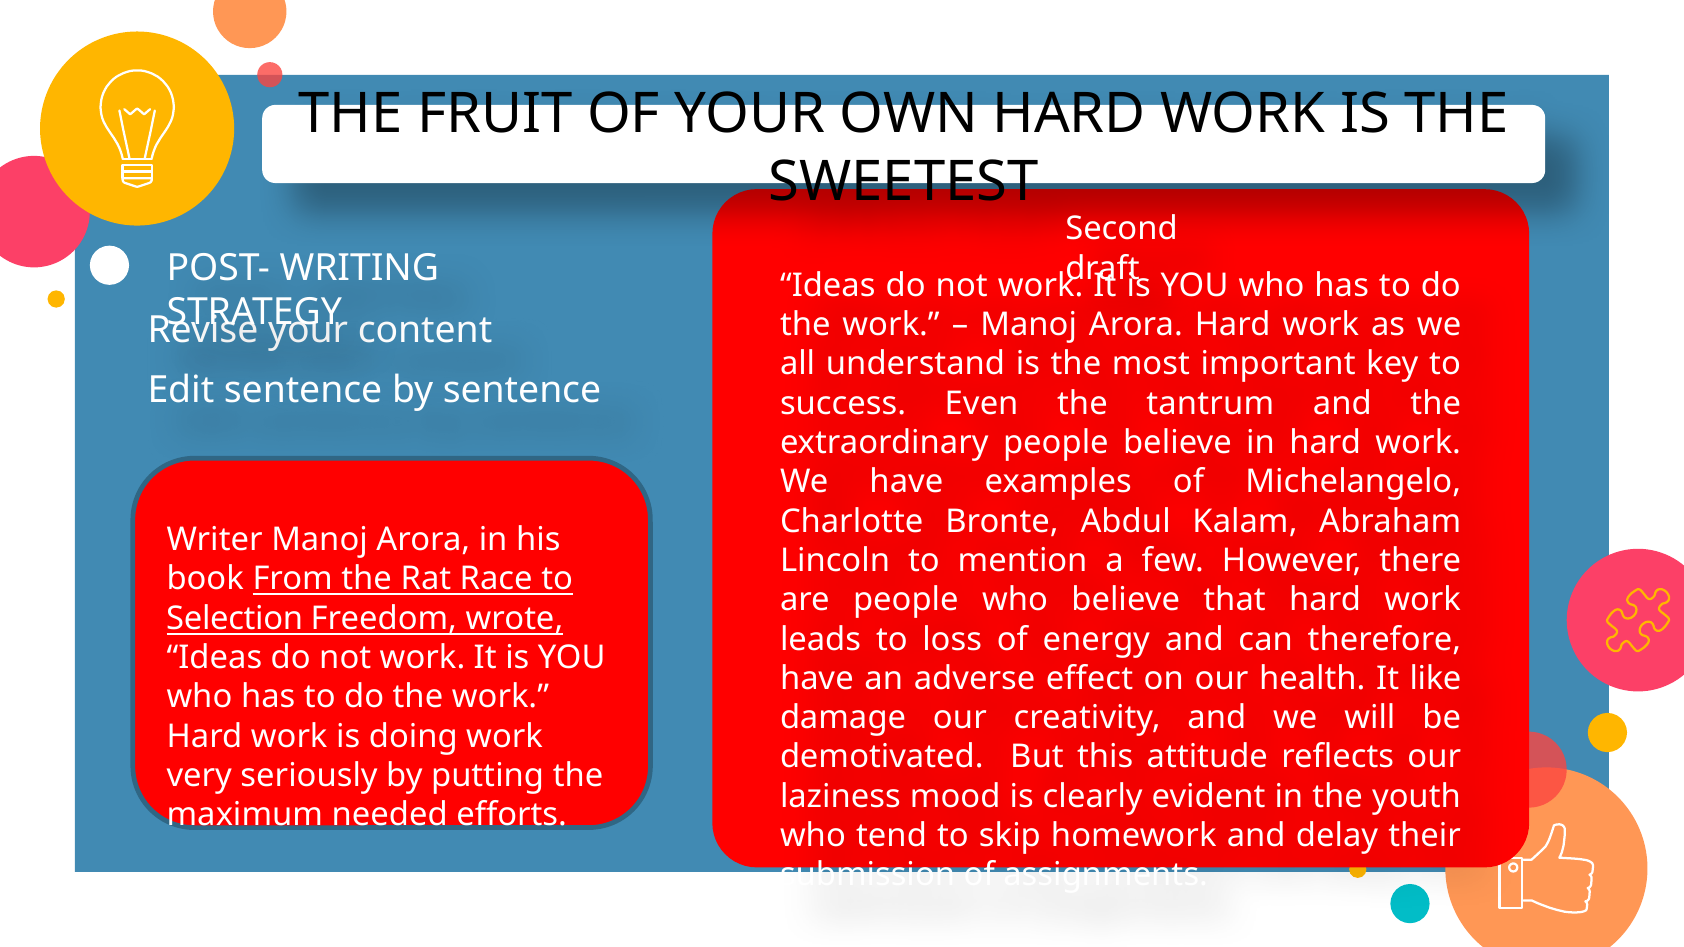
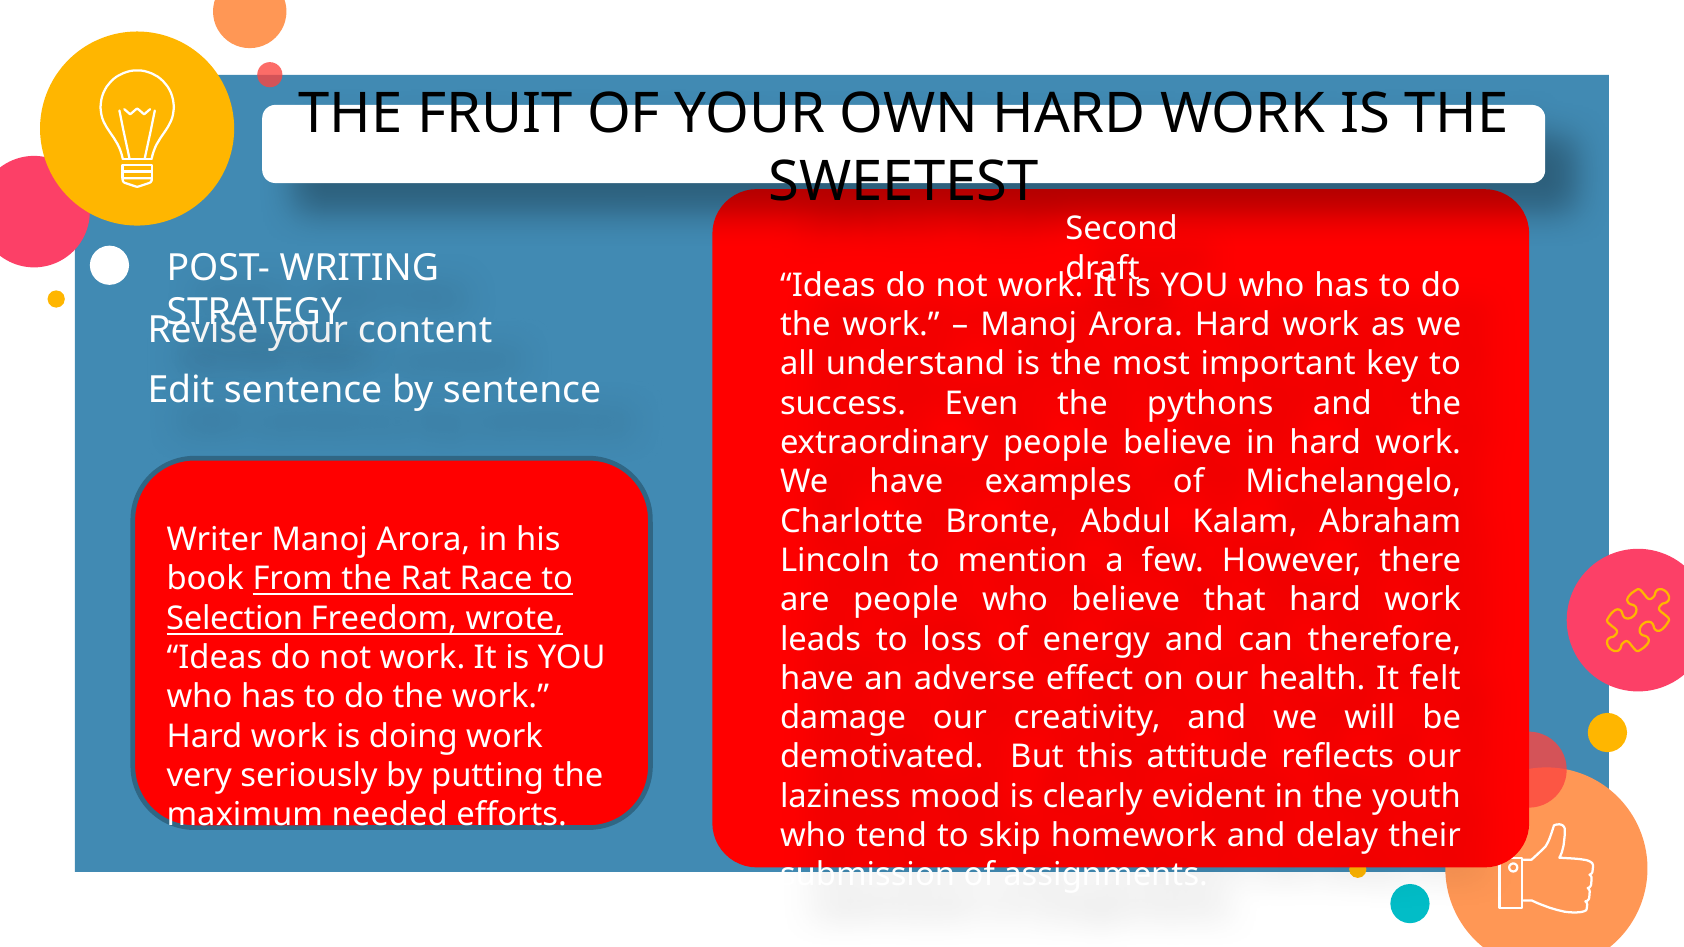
tantrum: tantrum -> pythons
like: like -> felt
